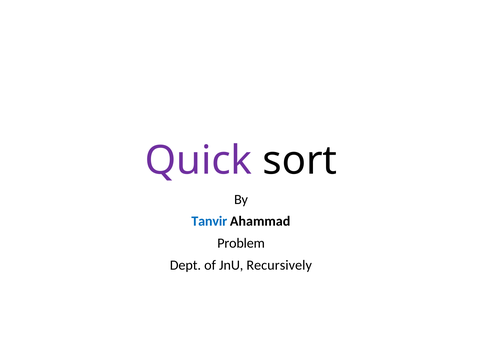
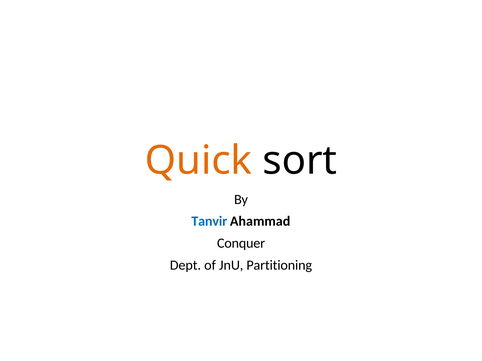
Quick colour: purple -> orange
Problem: Problem -> Conquer
Recursively: Recursively -> Partitioning
